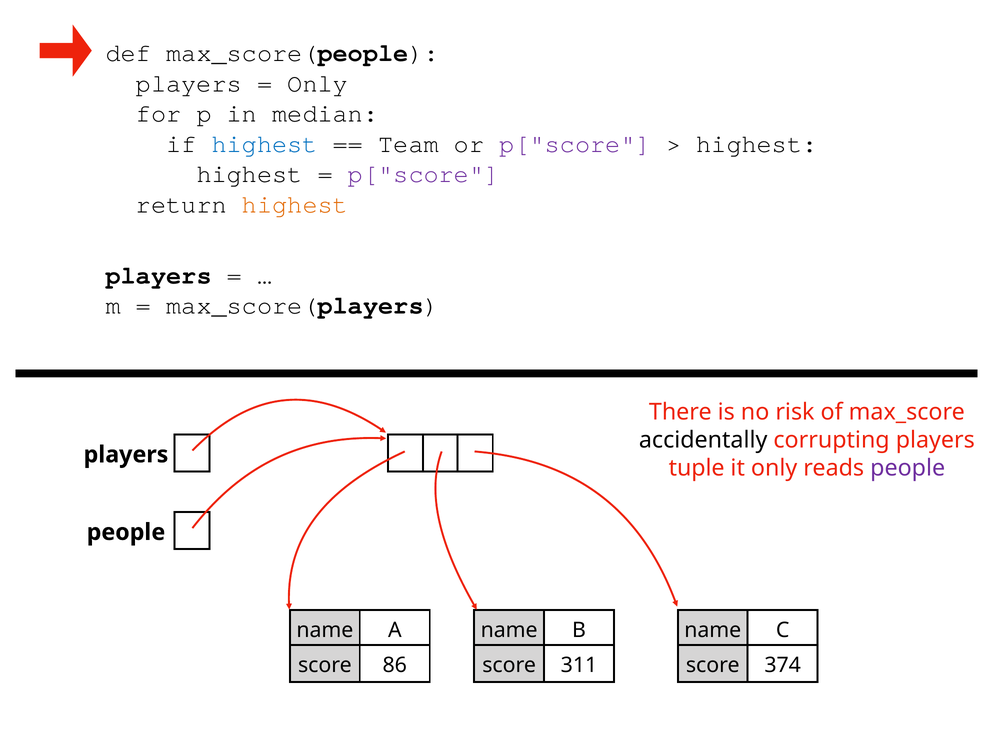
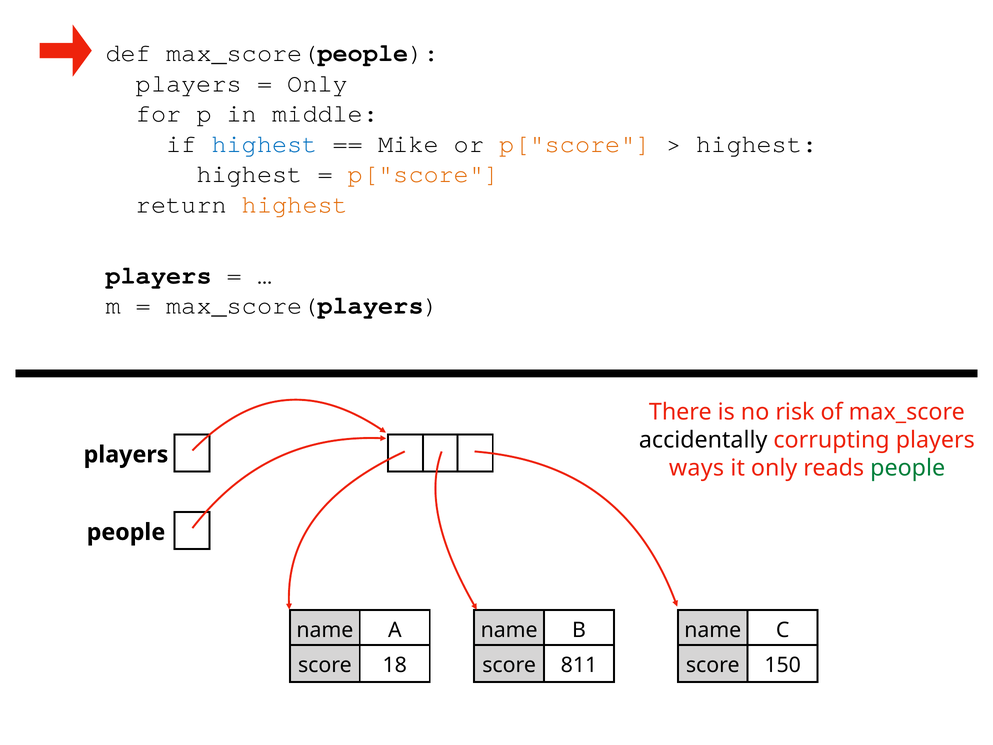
median: median -> middle
Team: Team -> Mike
p["score at (575, 144) colour: purple -> orange
p["score at (424, 174) colour: purple -> orange
tuple: tuple -> ways
people at (908, 468) colour: purple -> green
86: 86 -> 18
311: 311 -> 811
374: 374 -> 150
